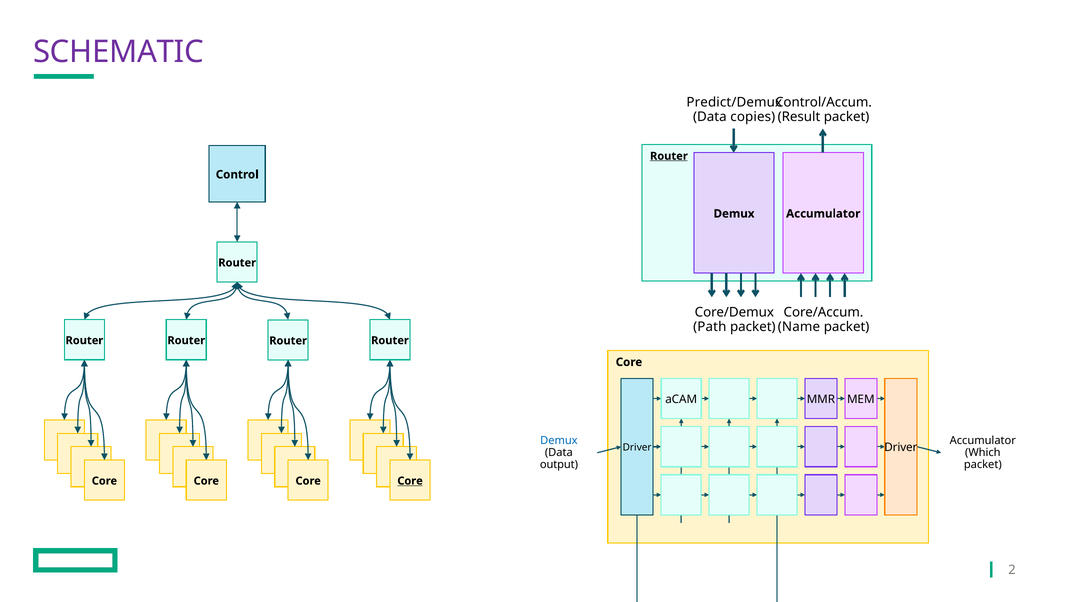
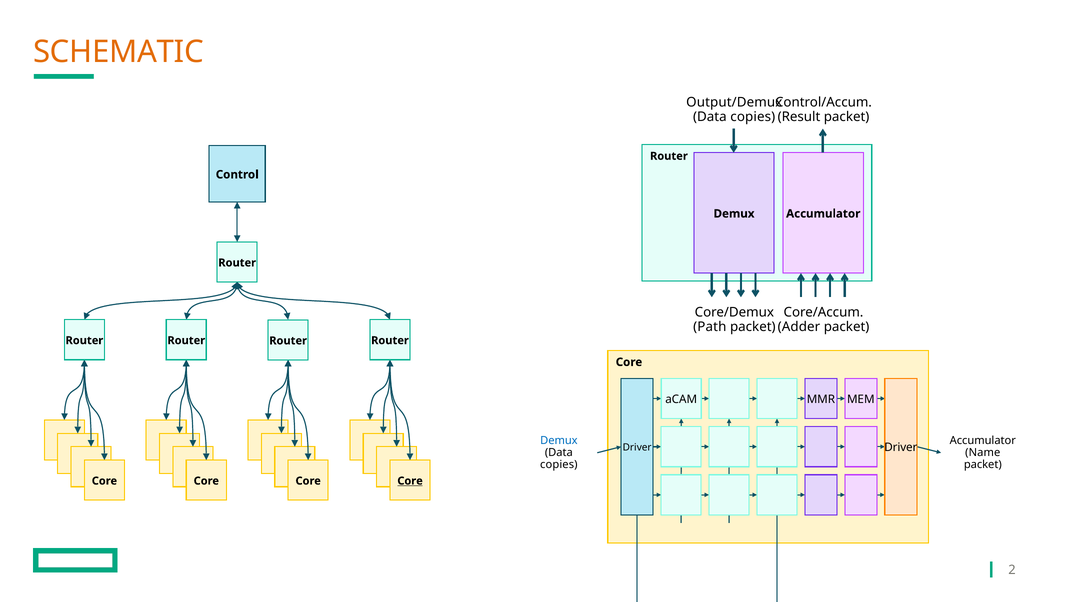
SCHEMATIC colour: purple -> orange
Predict/Demux: Predict/Demux -> Output/Demux
Router at (669, 156) underline: present -> none
Name: Name -> Adder
Which: Which -> Name
output at (559, 464): output -> copies
